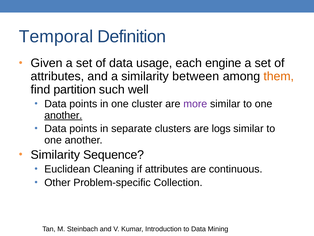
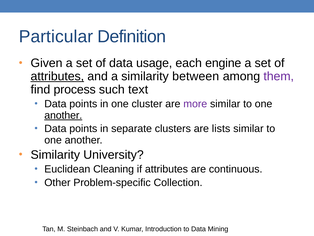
Temporal: Temporal -> Particular
attributes at (57, 76) underline: none -> present
them colour: orange -> purple
partition: partition -> process
well: well -> text
logs: logs -> lists
Sequence: Sequence -> University
